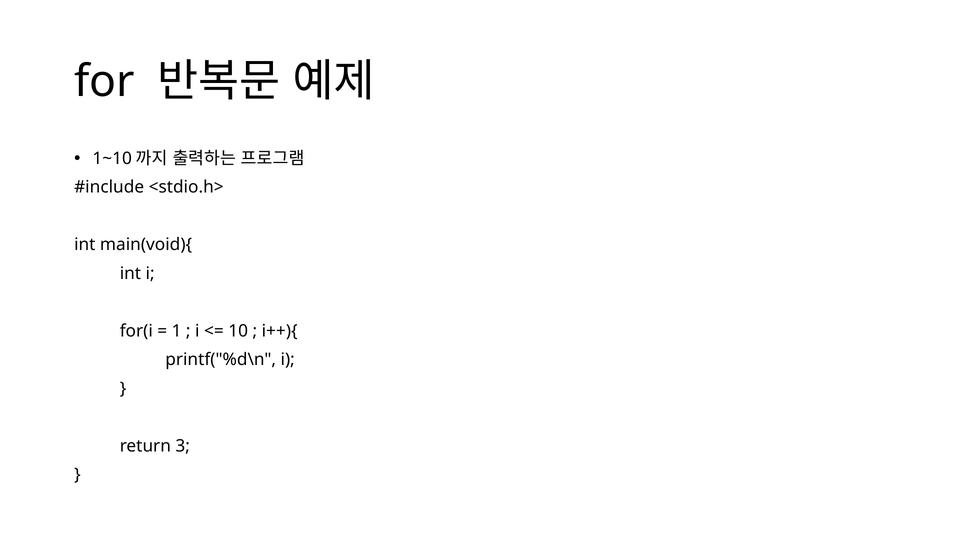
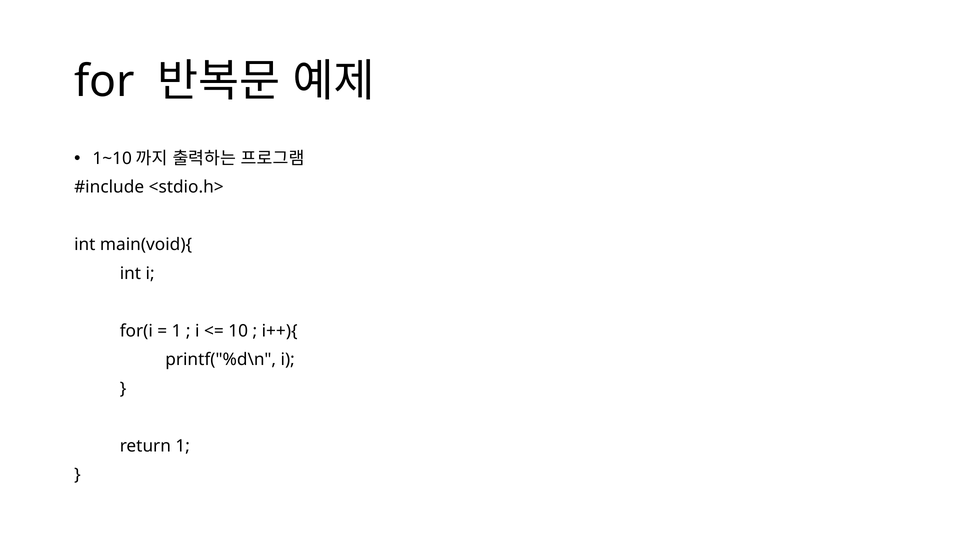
return 3: 3 -> 1
